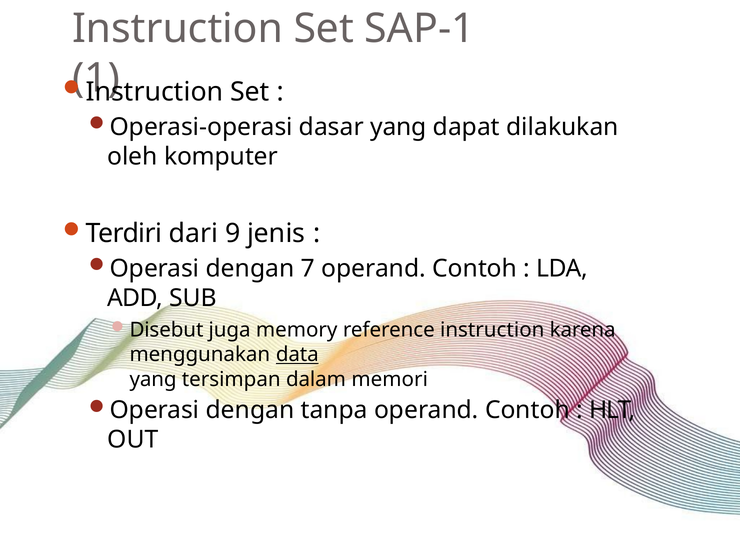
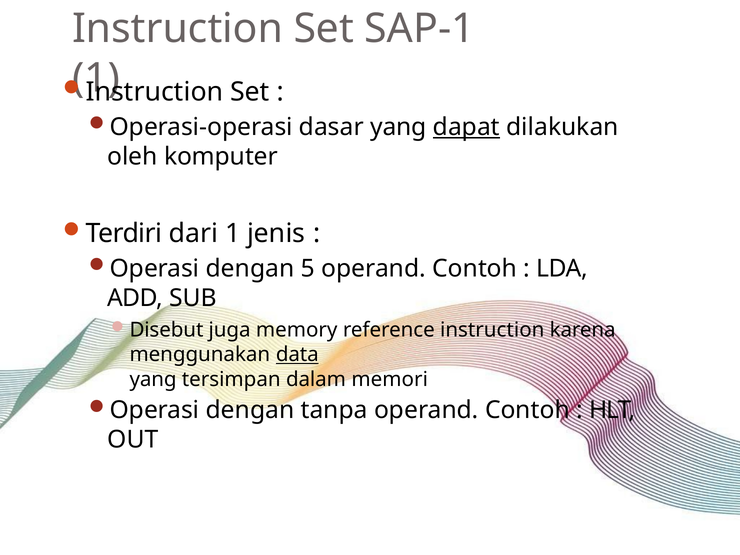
dapat underline: none -> present
dari 9: 9 -> 1
7: 7 -> 5
